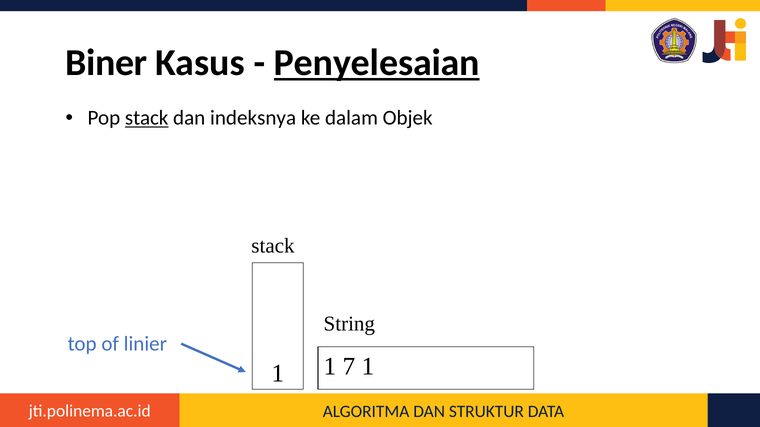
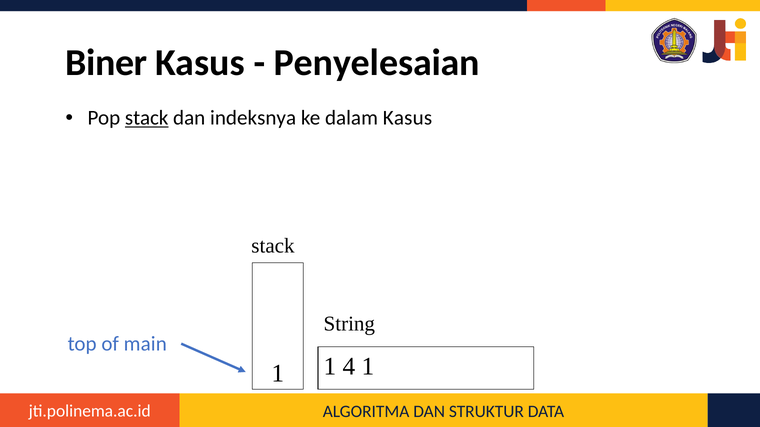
Penyelesaian underline: present -> none
dalam Objek: Objek -> Kasus
linier: linier -> main
7: 7 -> 4
